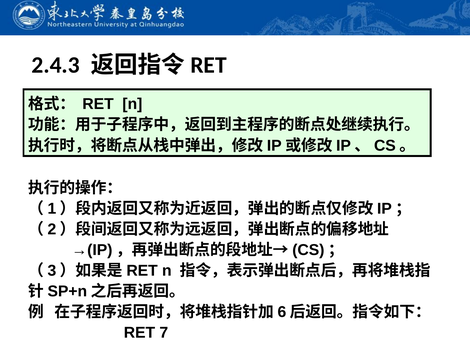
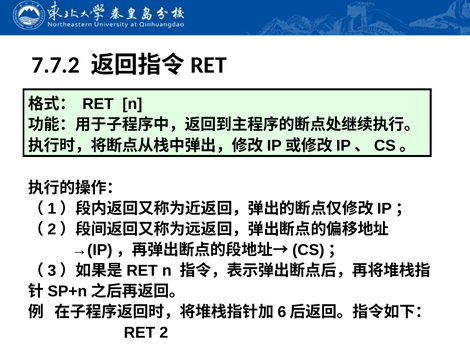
2.4.3: 2.4.3 -> 7.7.2
7: 7 -> 2
